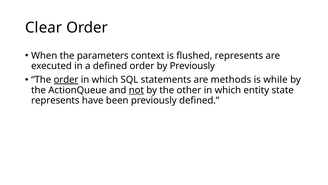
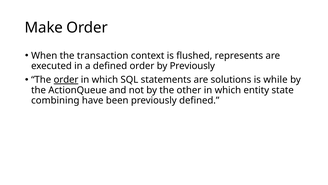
Clear: Clear -> Make
parameters: parameters -> transaction
methods: methods -> solutions
not underline: present -> none
represents at (55, 100): represents -> combining
